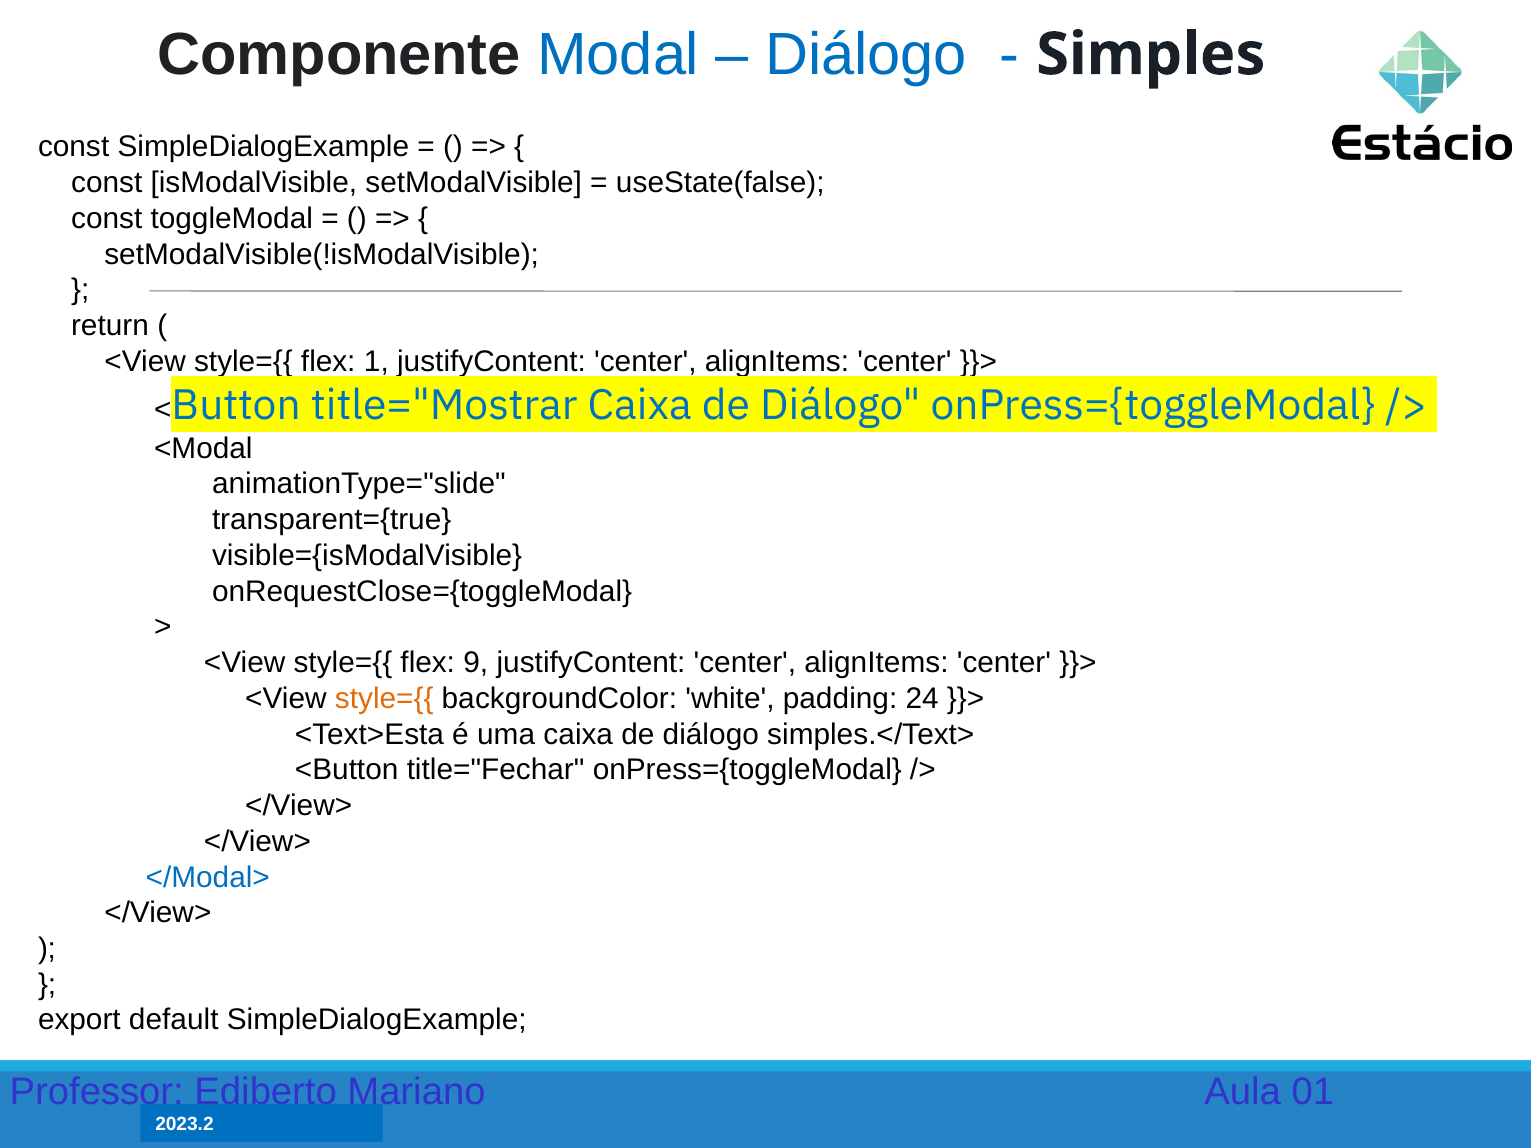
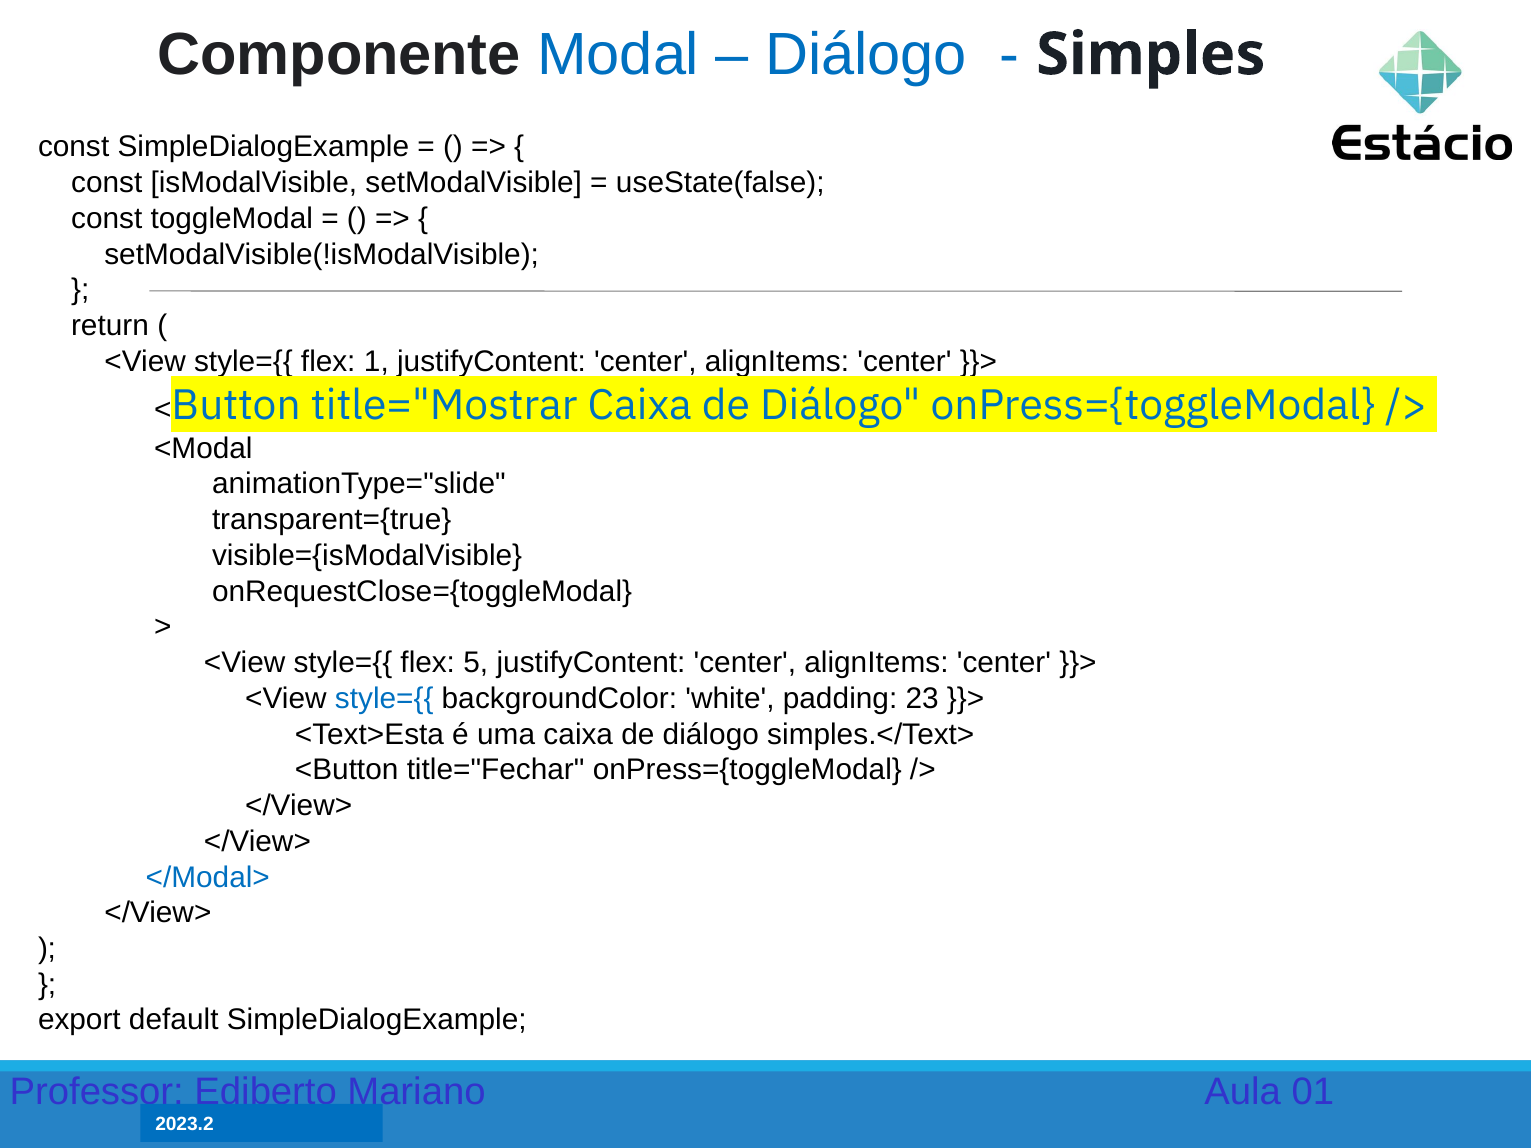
9: 9 -> 5
style={{ at (384, 699) colour: orange -> blue
24: 24 -> 23
